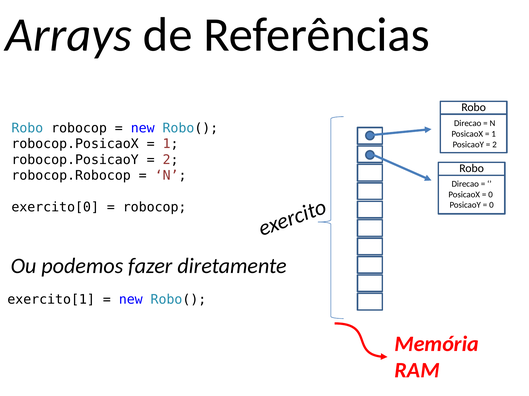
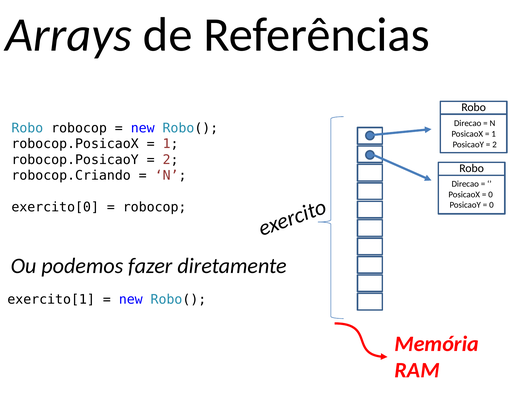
robocop.Robocop: robocop.Robocop -> robocop.Criando
